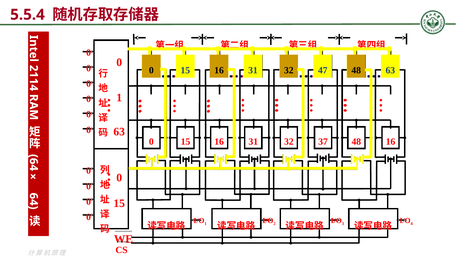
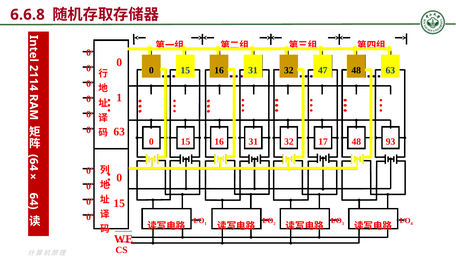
5.5.4: 5.5.4 -> 6.6.8
37: 37 -> 17
32 16: 16 -> 93
